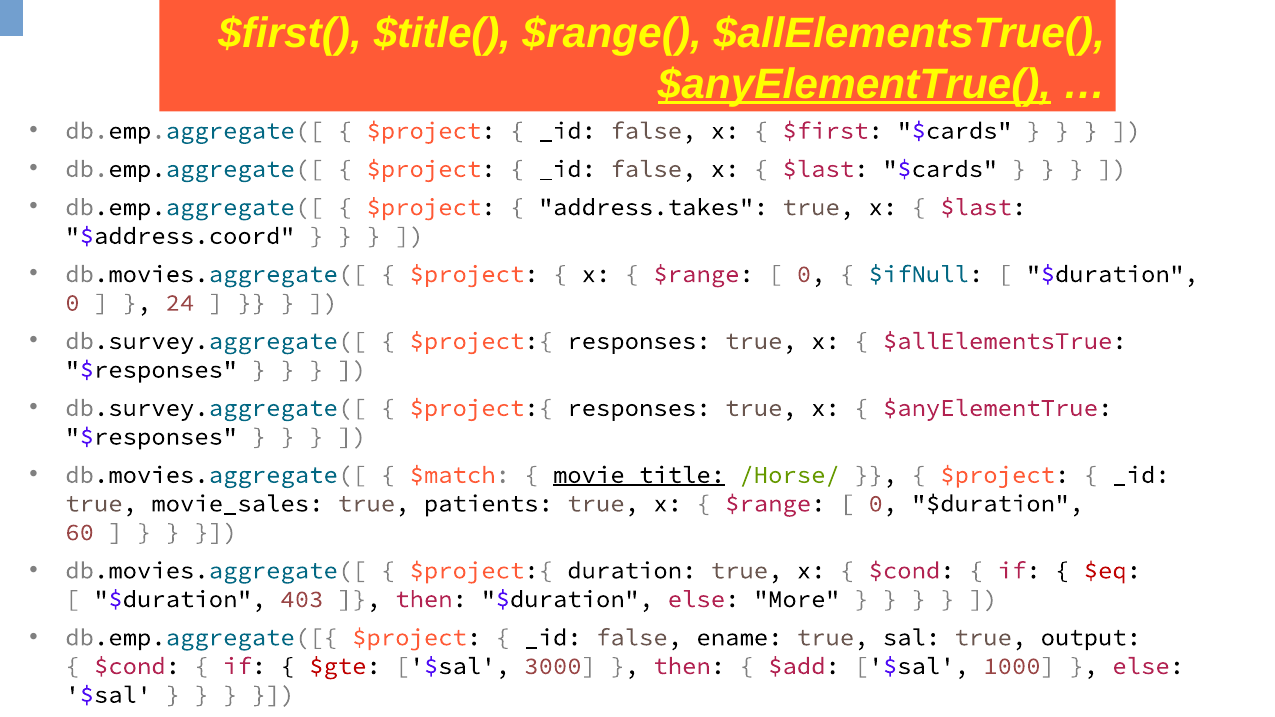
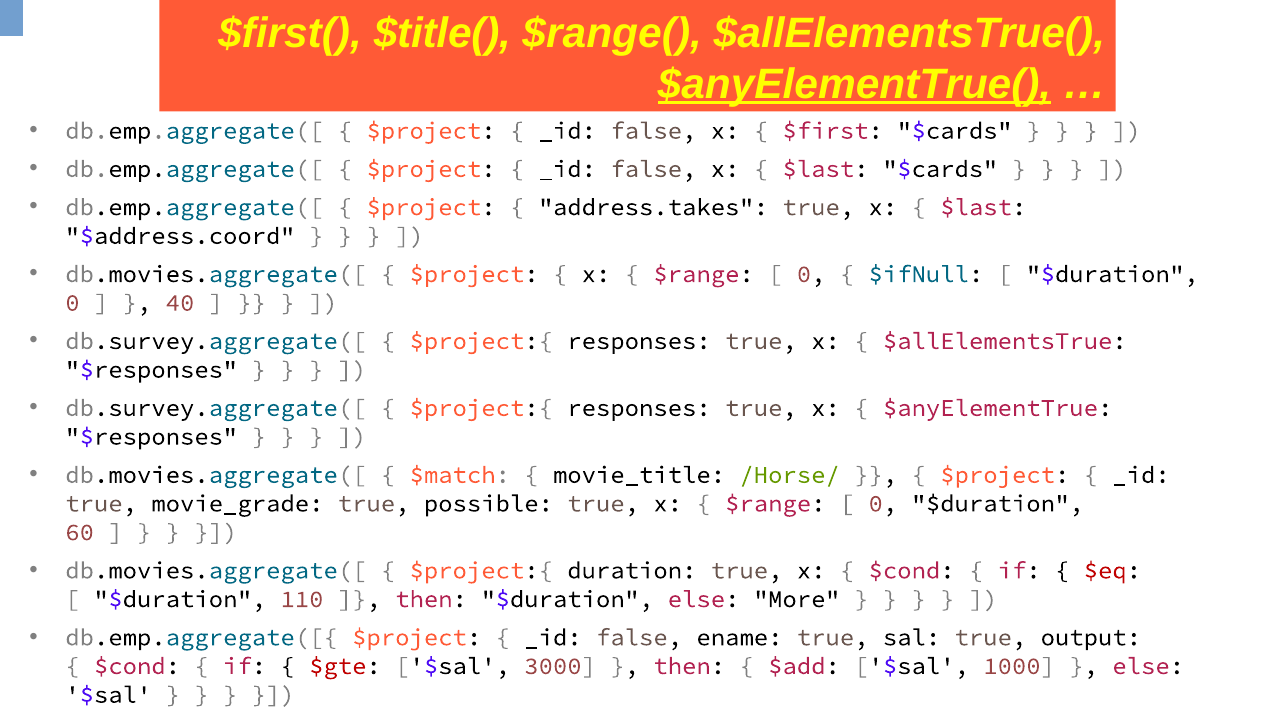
24: 24 -> 40
movie_title underline: present -> none
movie_sales: movie_sales -> movie_grade
patients: patients -> possible
403: 403 -> 110
